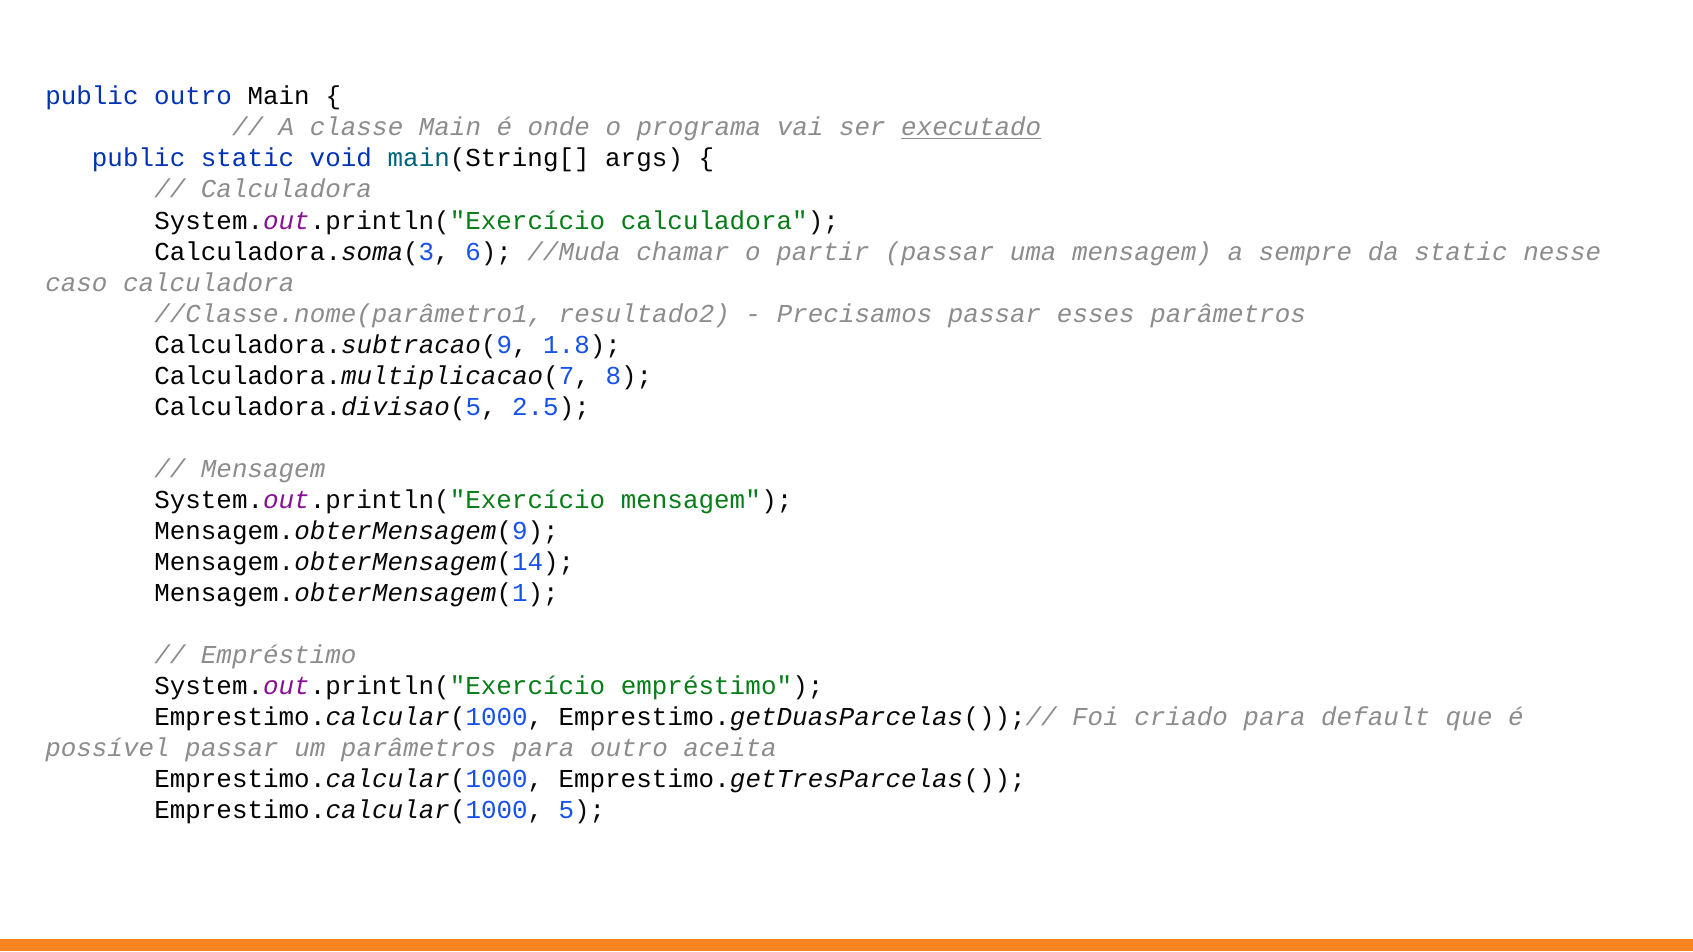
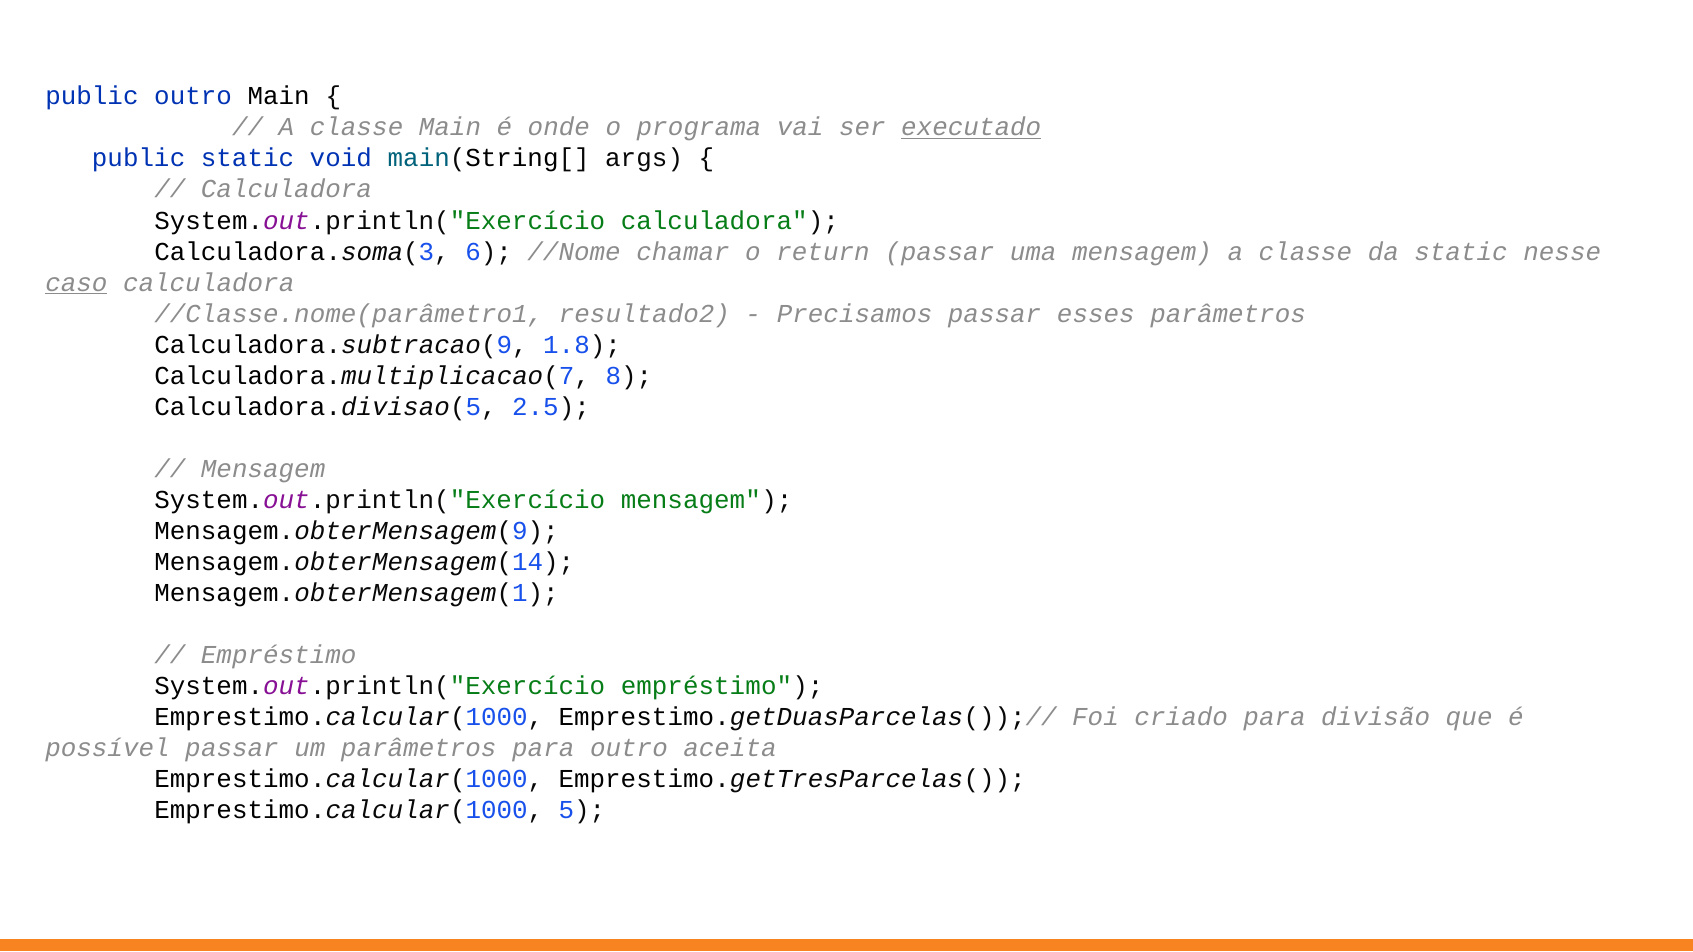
//Muda: //Muda -> //Nome
partir: partir -> return
mensagem a sempre: sempre -> classe
caso underline: none -> present
default: default -> divisão
